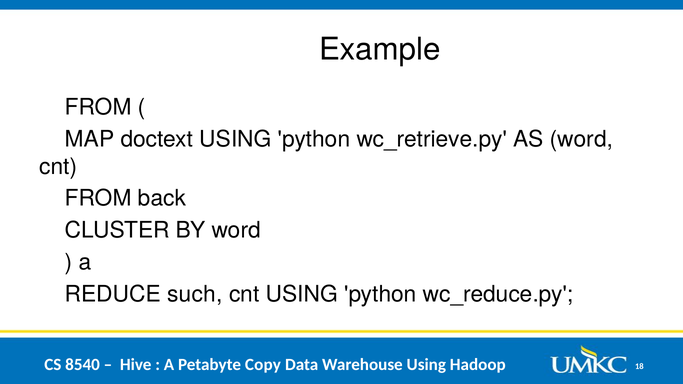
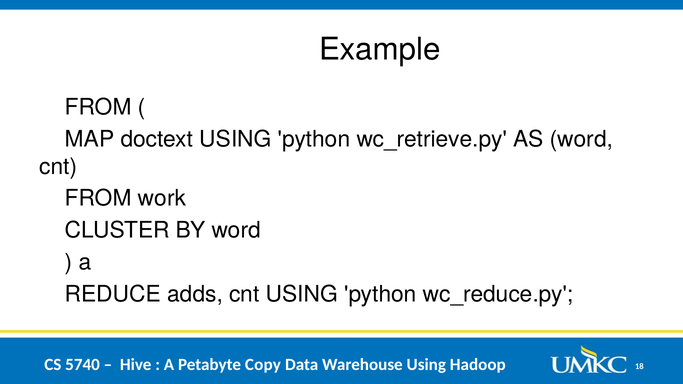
back: back -> work
such: such -> adds
8540: 8540 -> 5740
